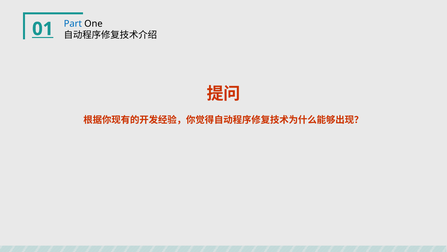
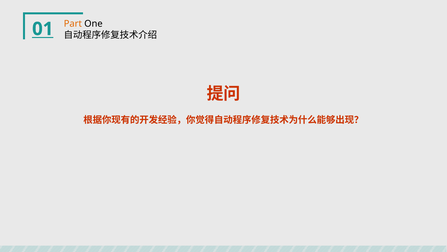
Part colour: blue -> orange
